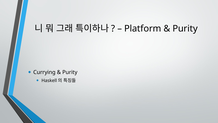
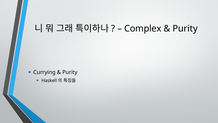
Platform: Platform -> Complex
